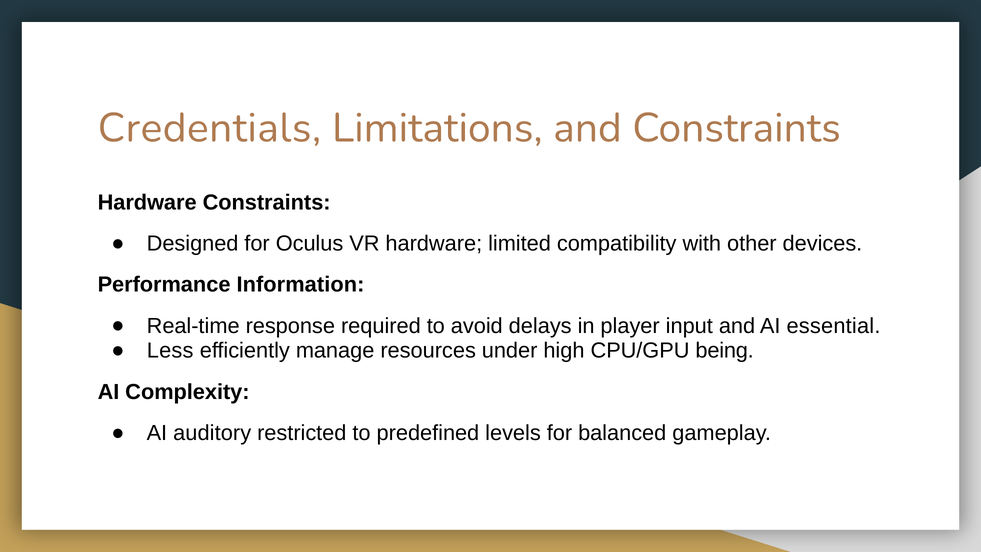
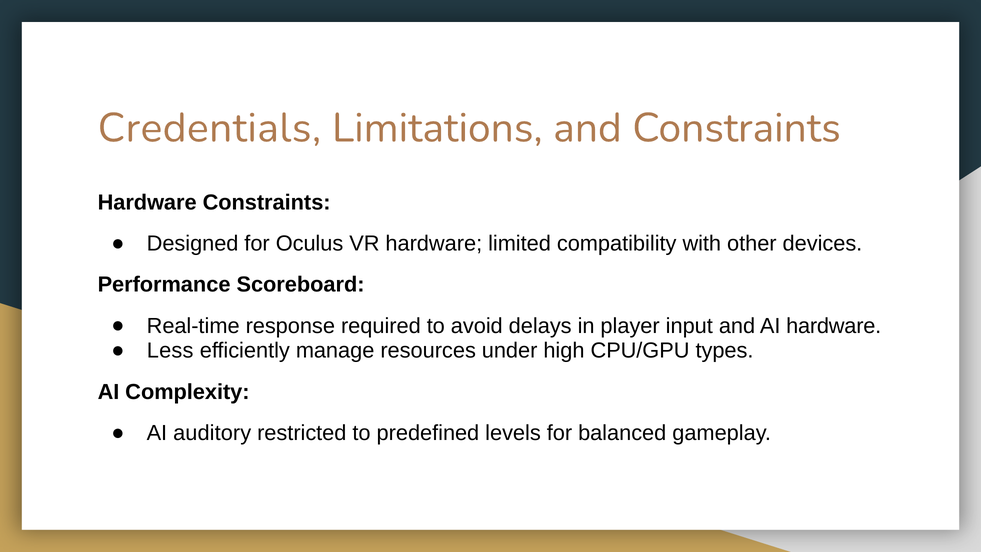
Information: Information -> Scoreboard
AI essential: essential -> hardware
being: being -> types
